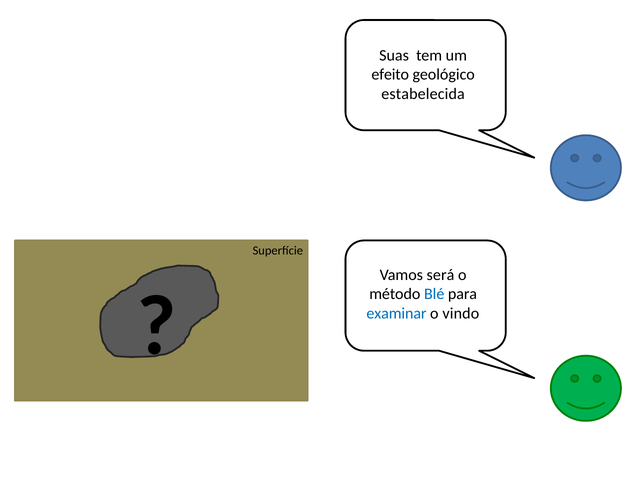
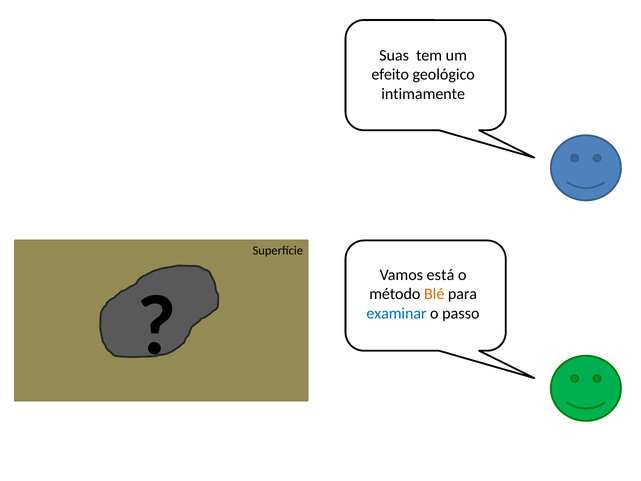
estabelecida: estabelecida -> intimamente
será: será -> está
Blé colour: blue -> orange
vindo: vindo -> passo
